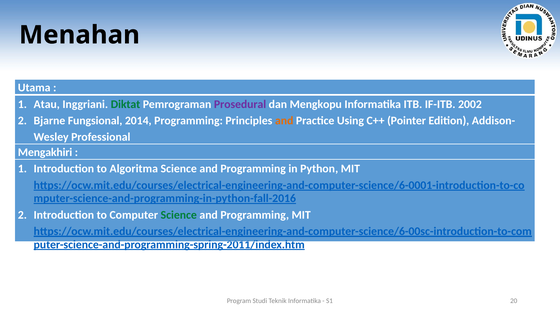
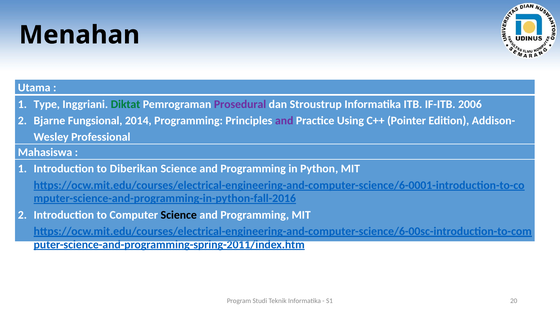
Atau: Atau -> Type
Mengkopu: Mengkopu -> Stroustrup
2002: 2002 -> 2006
and at (284, 121) colour: orange -> purple
Mengakhiri: Mengakhiri -> Mahasiswa
Algoritma: Algoritma -> Diberikan
Science at (179, 215) colour: green -> black
